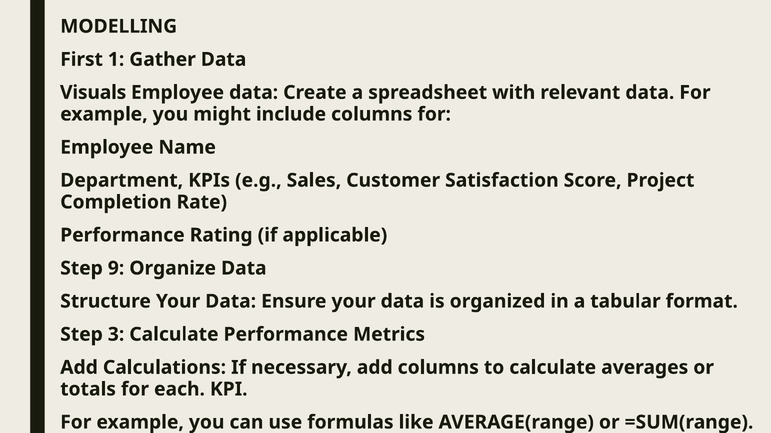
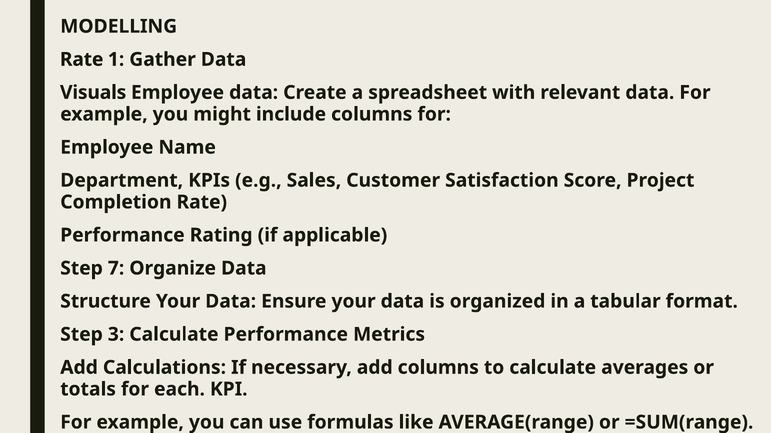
First at (82, 60): First -> Rate
9: 9 -> 7
